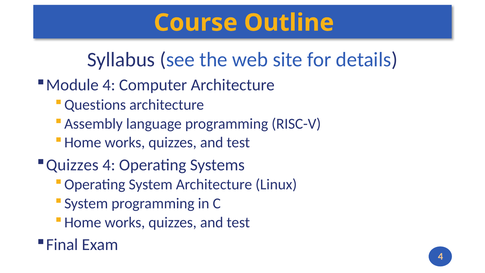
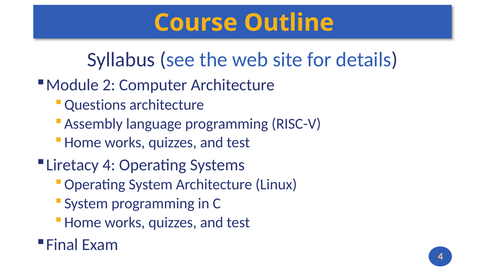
Module 4: 4 -> 2
Quizzes at (72, 165): Quizzes -> Liretacy
